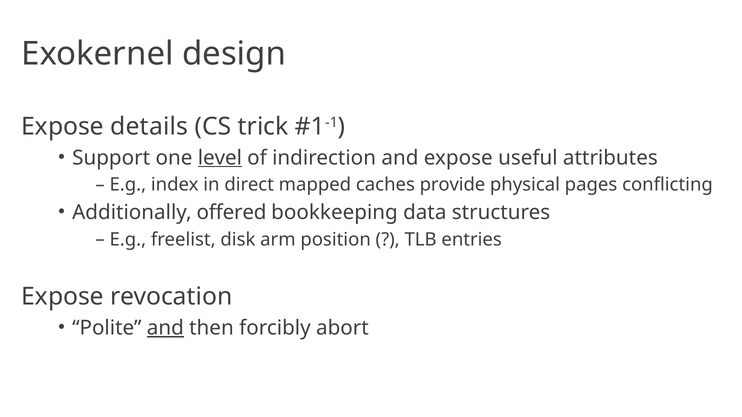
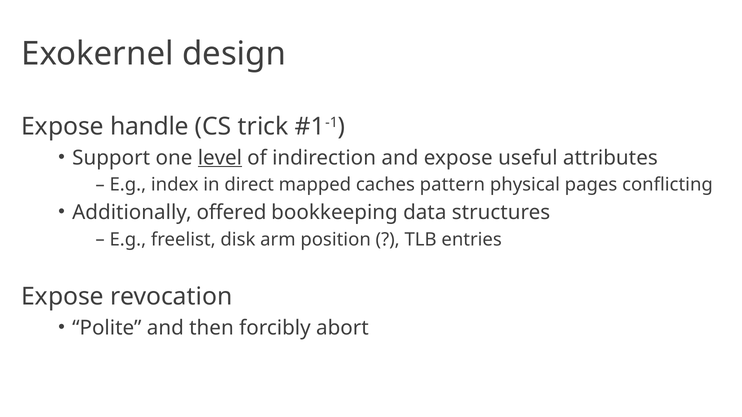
details: details -> handle
provide: provide -> pattern
and at (165, 328) underline: present -> none
